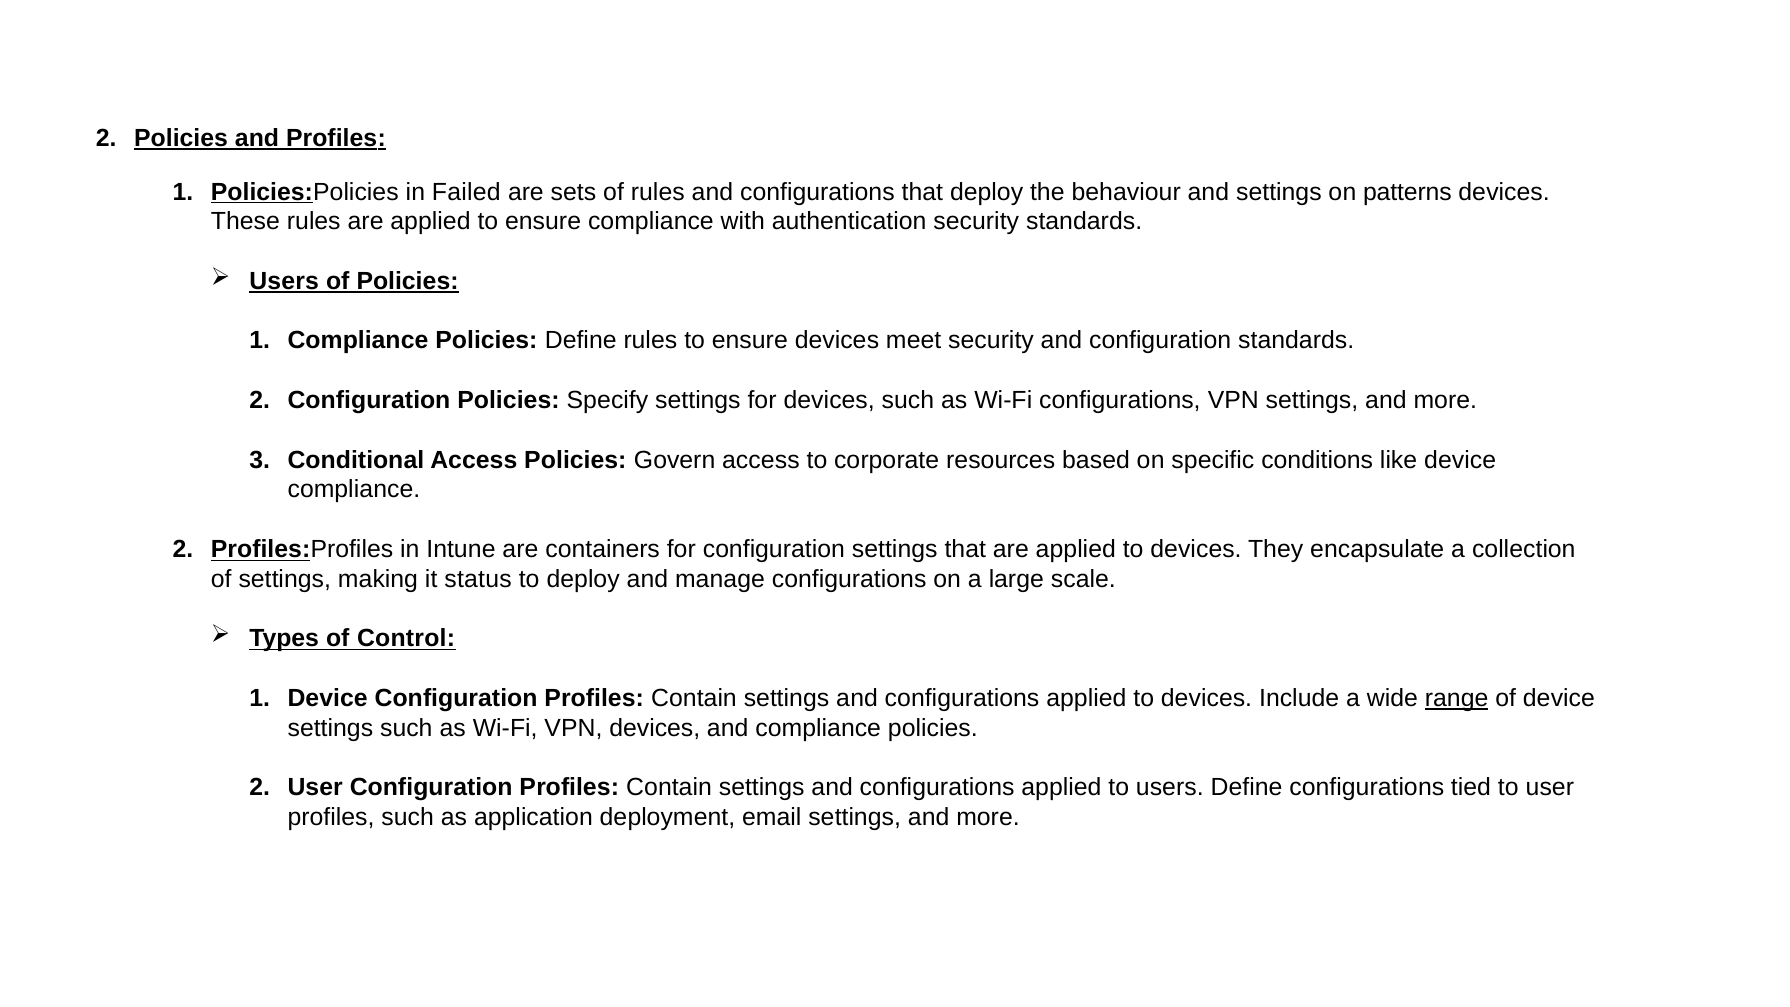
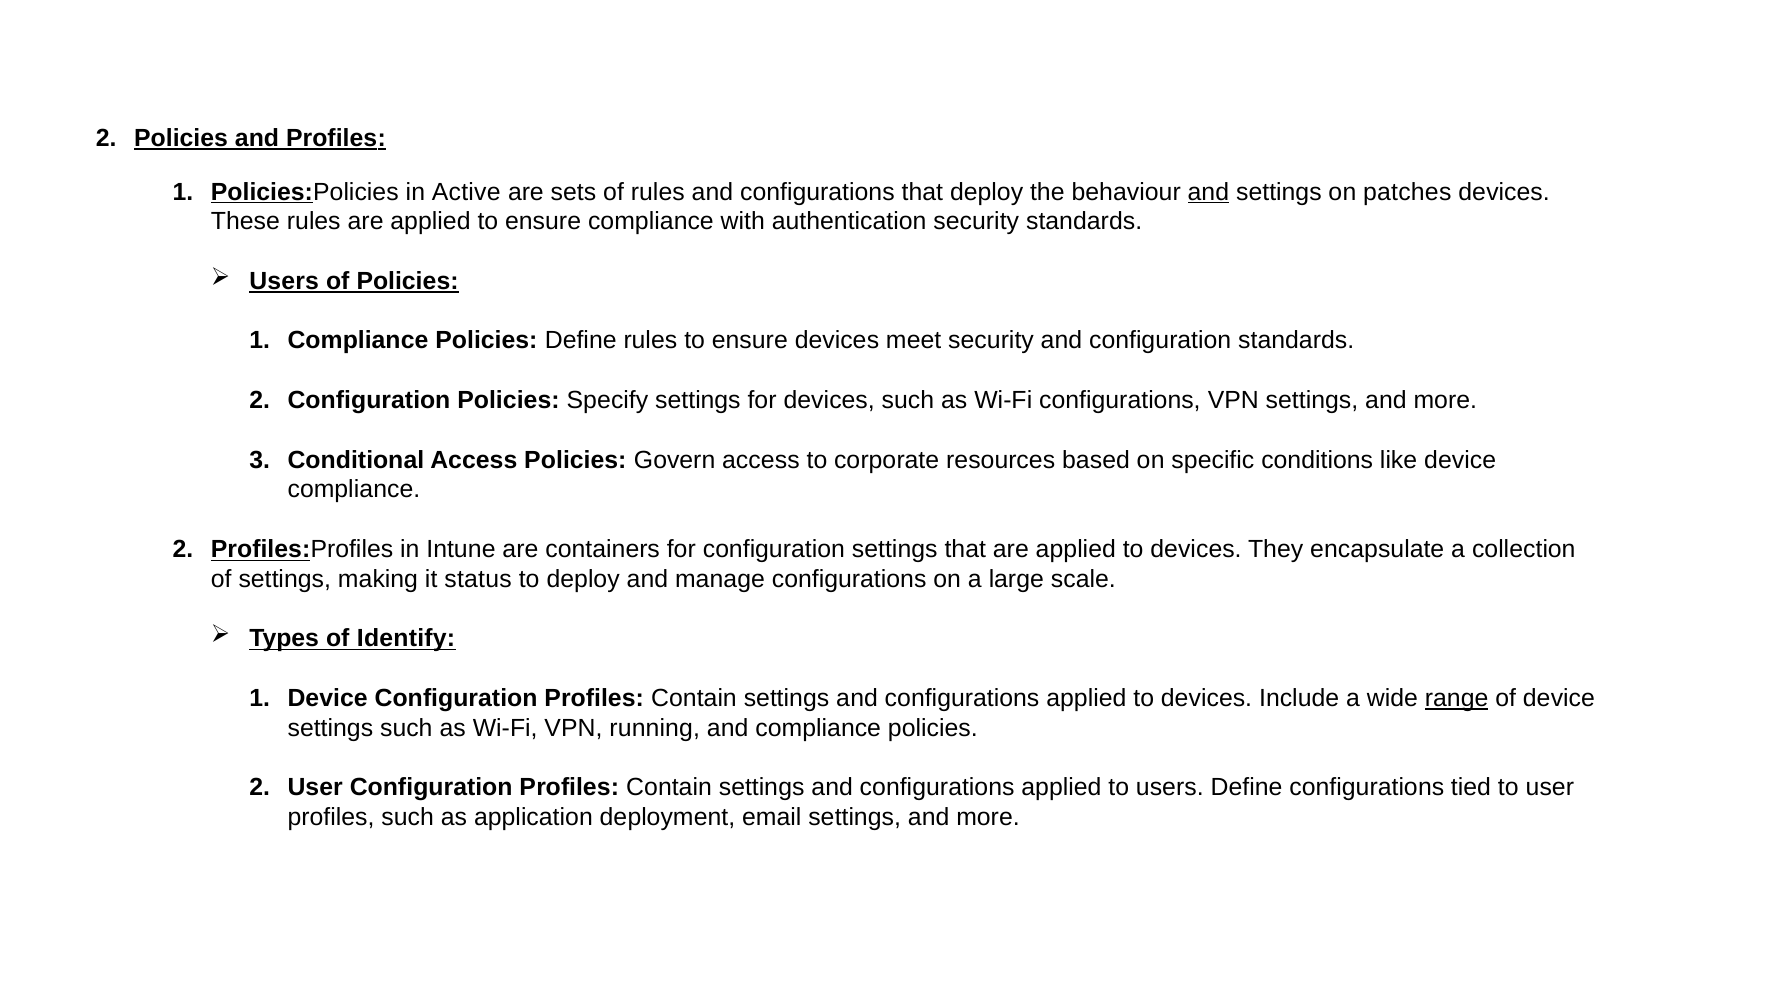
Failed: Failed -> Active
and at (1208, 192) underline: none -> present
patterns: patterns -> patches
Control: Control -> Identify
VPN devices: devices -> running
